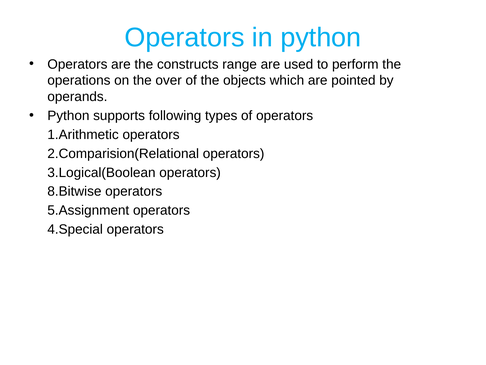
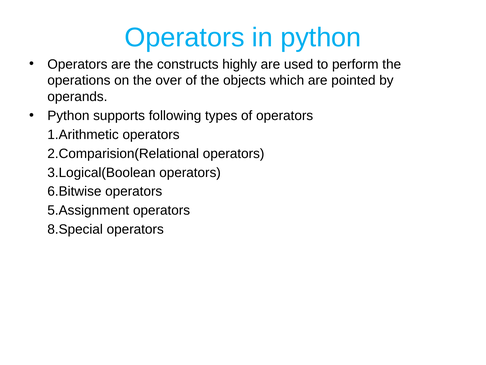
range: range -> highly
8.Bitwise: 8.Bitwise -> 6.Bitwise
4.Special: 4.Special -> 8.Special
